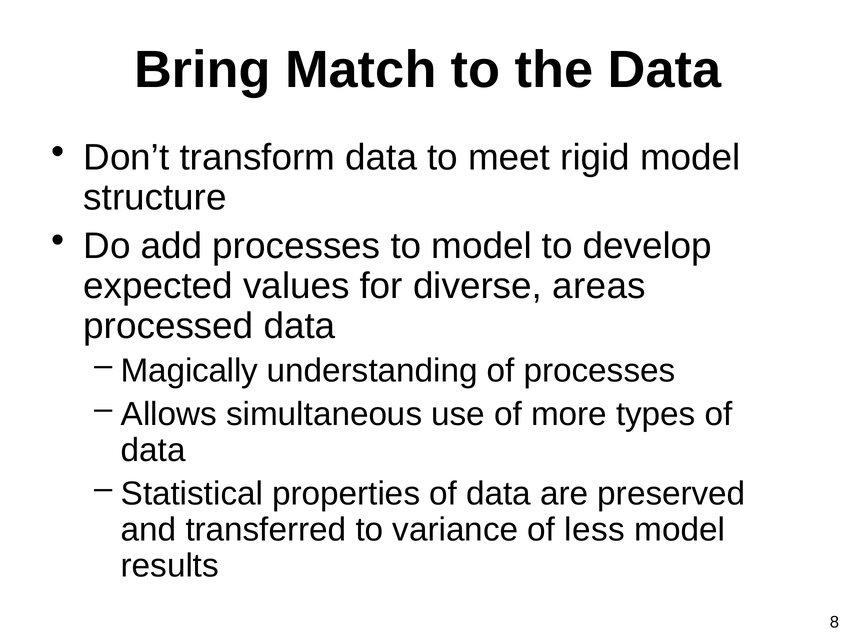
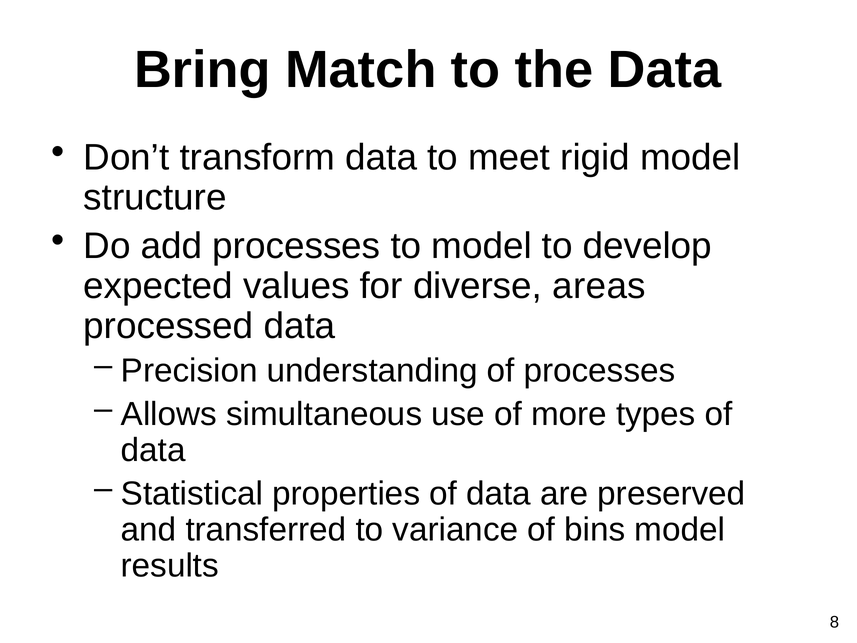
Magically: Magically -> Precision
less: less -> bins
